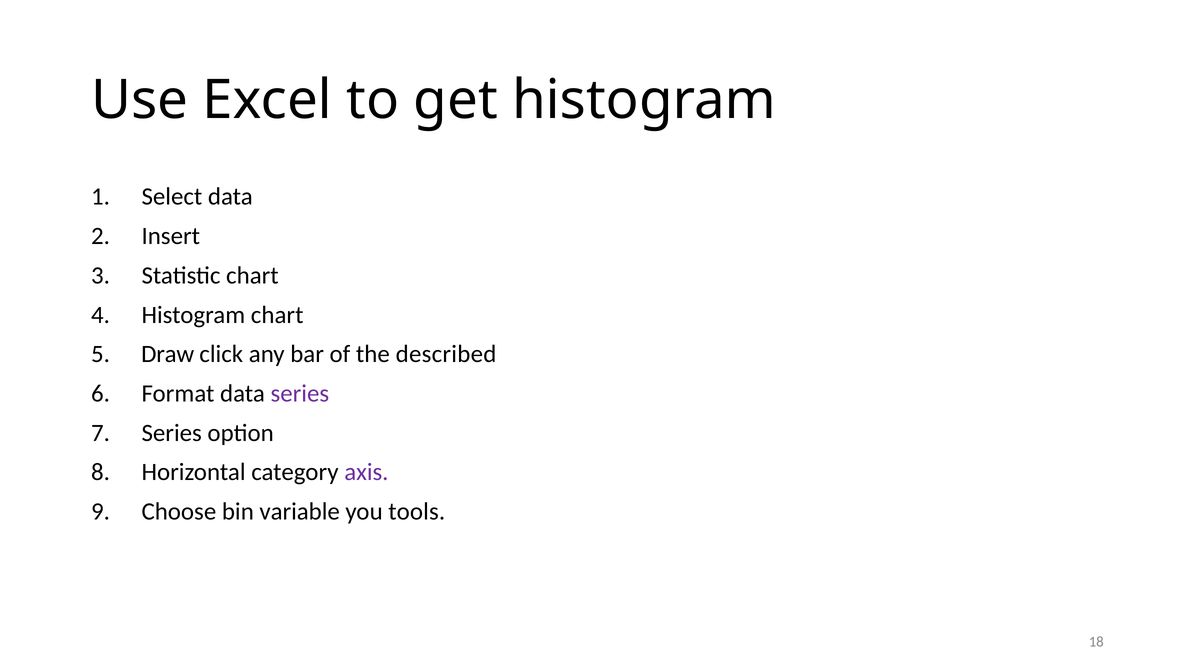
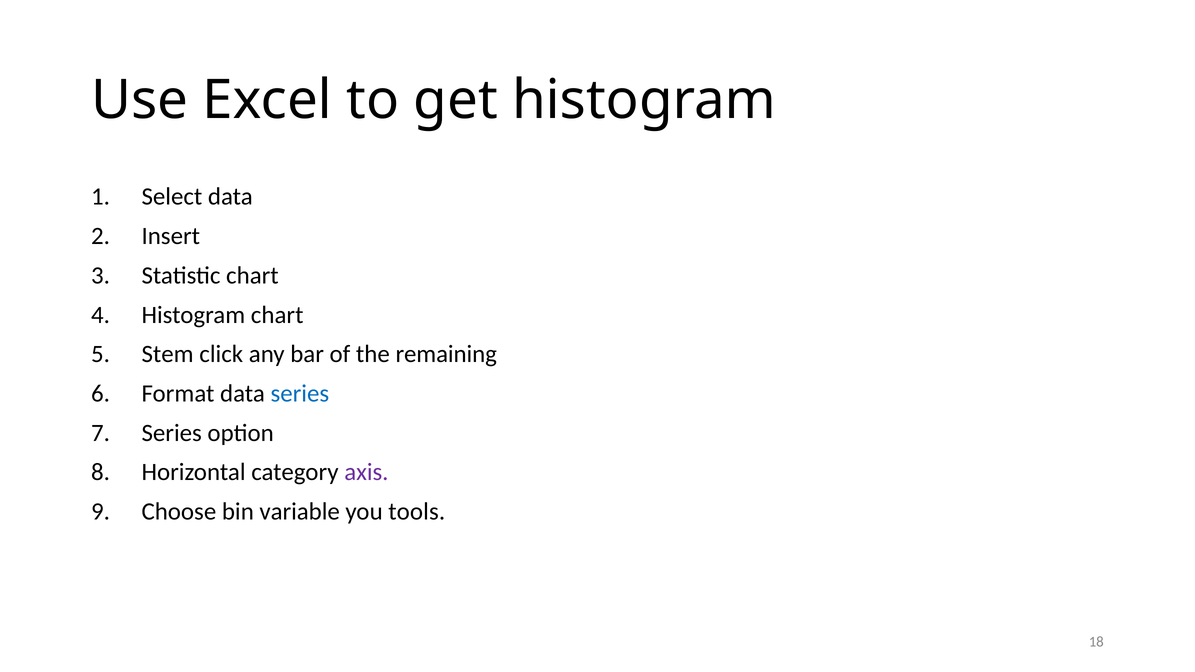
Draw: Draw -> Stem
described: described -> remaining
series at (300, 394) colour: purple -> blue
